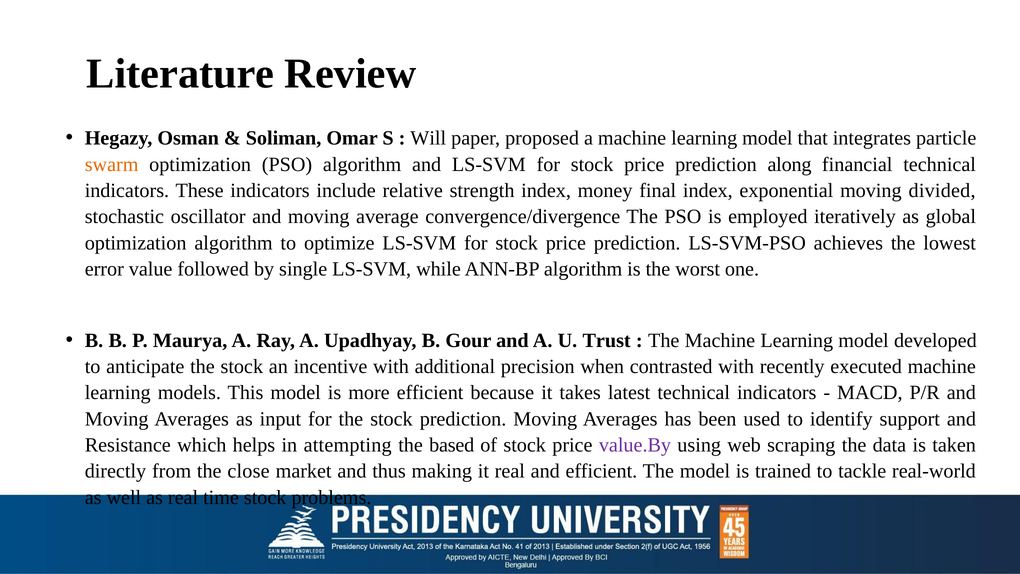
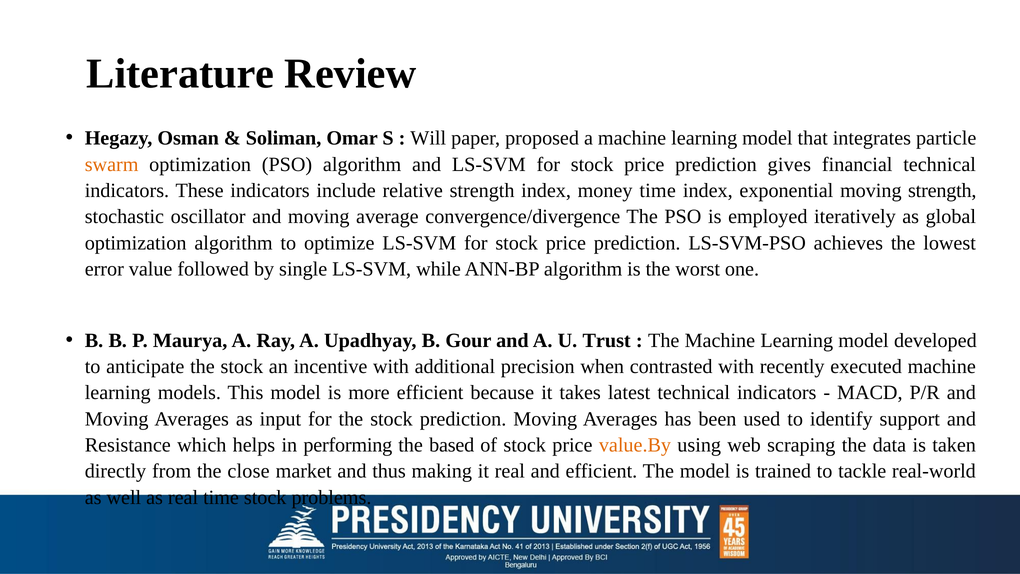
along: along -> gives
money final: final -> time
moving divided: divided -> strength
attempting: attempting -> performing
value.By colour: purple -> orange
